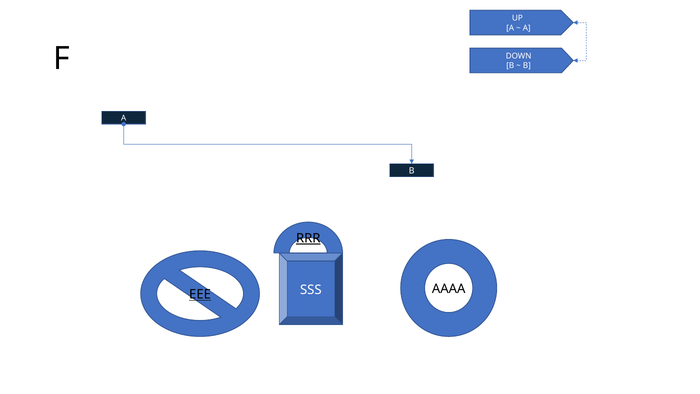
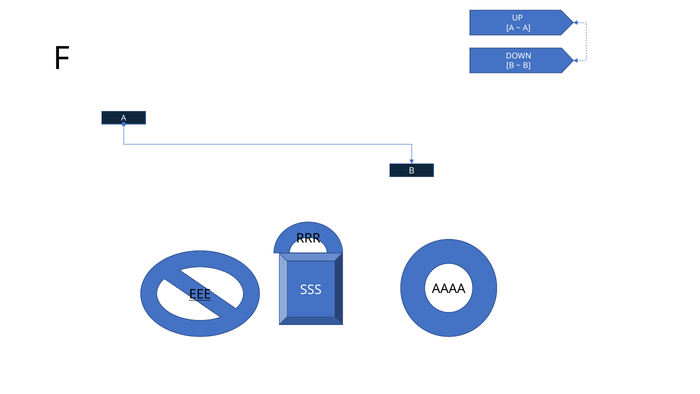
RRR underline: present -> none
